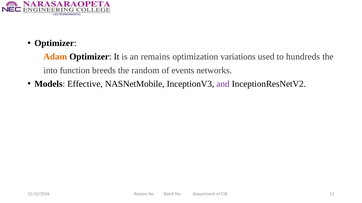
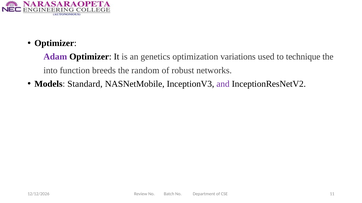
Adam colour: orange -> purple
remains: remains -> genetics
hundreds: hundreds -> technique
events: events -> robust
Effective: Effective -> Standard
